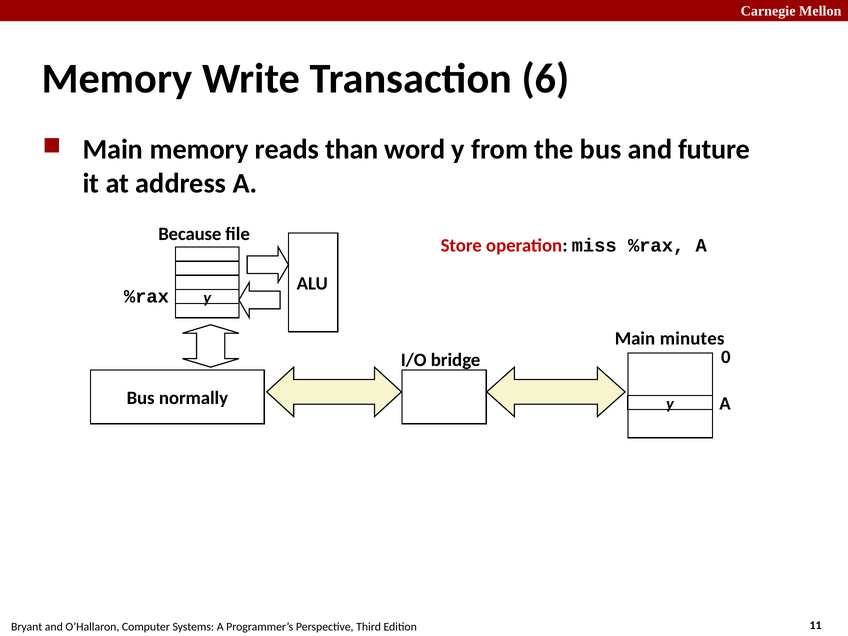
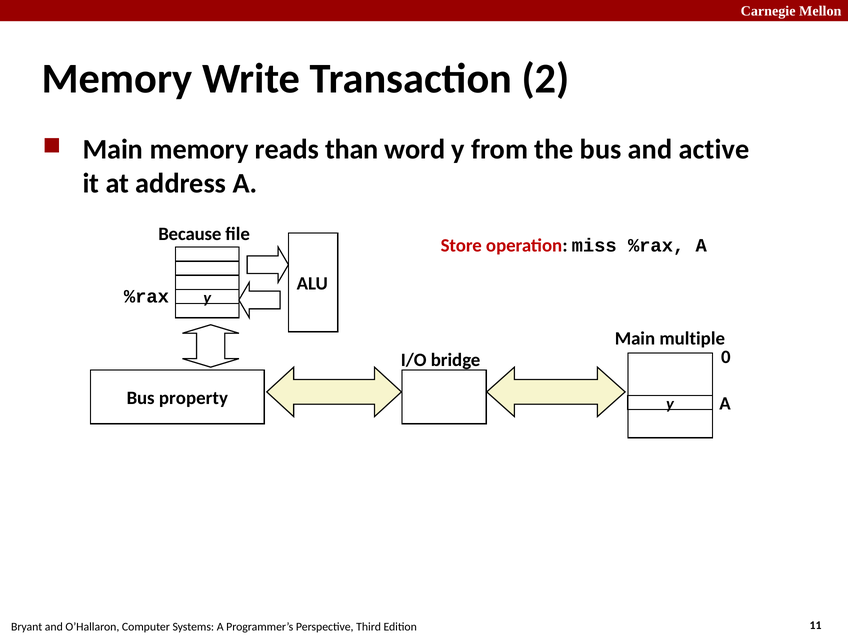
6: 6 -> 2
future: future -> active
minutes: minutes -> multiple
normally: normally -> property
